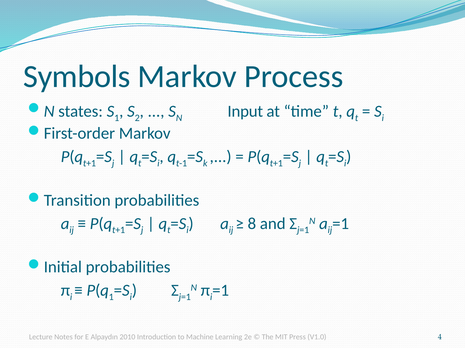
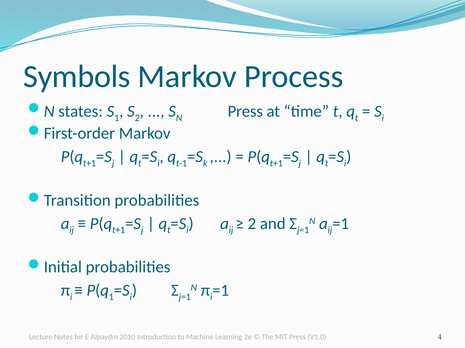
N Input: Input -> Press
8 at (252, 224): 8 -> 2
